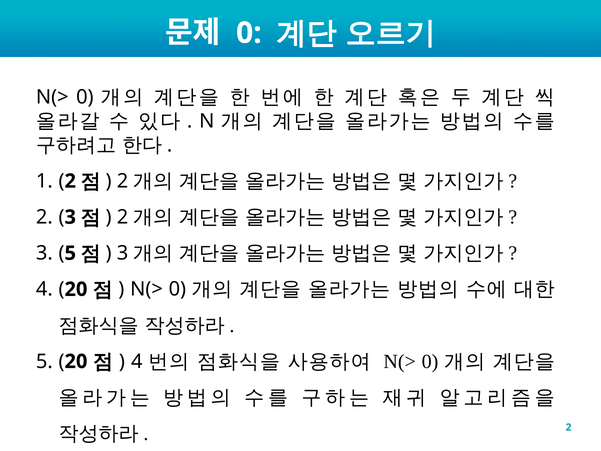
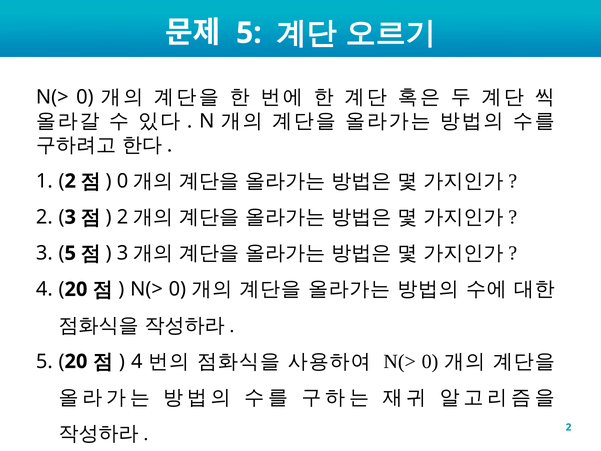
0 at (249, 33): 0 -> 5
2 at (123, 181): 2 -> 0
